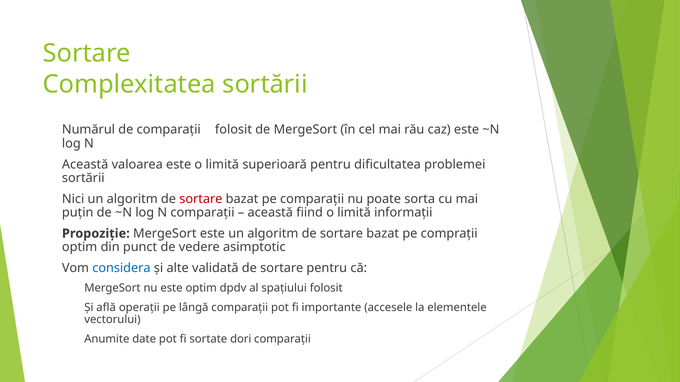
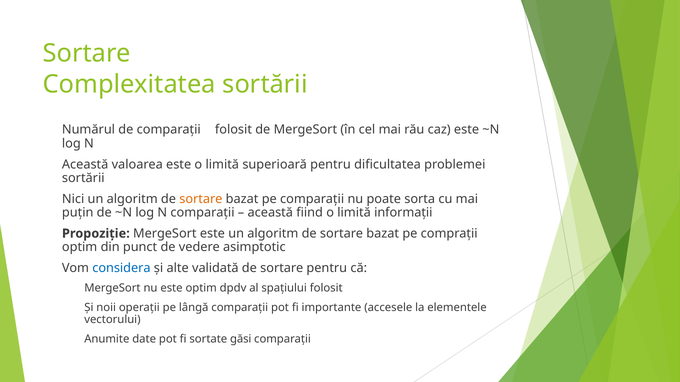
sortare at (201, 199) colour: red -> orange
află: află -> noii
dori: dori -> găsi
